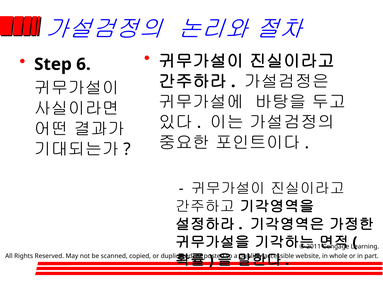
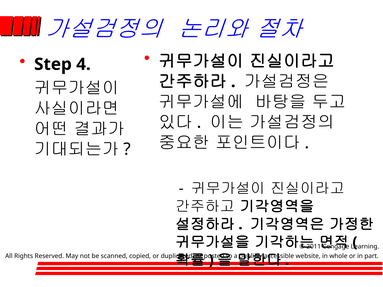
6: 6 -> 4
